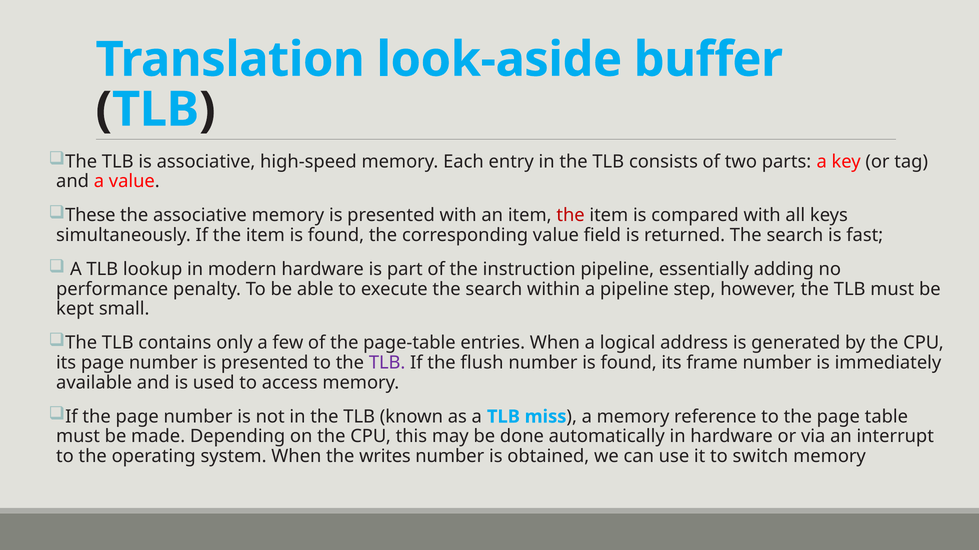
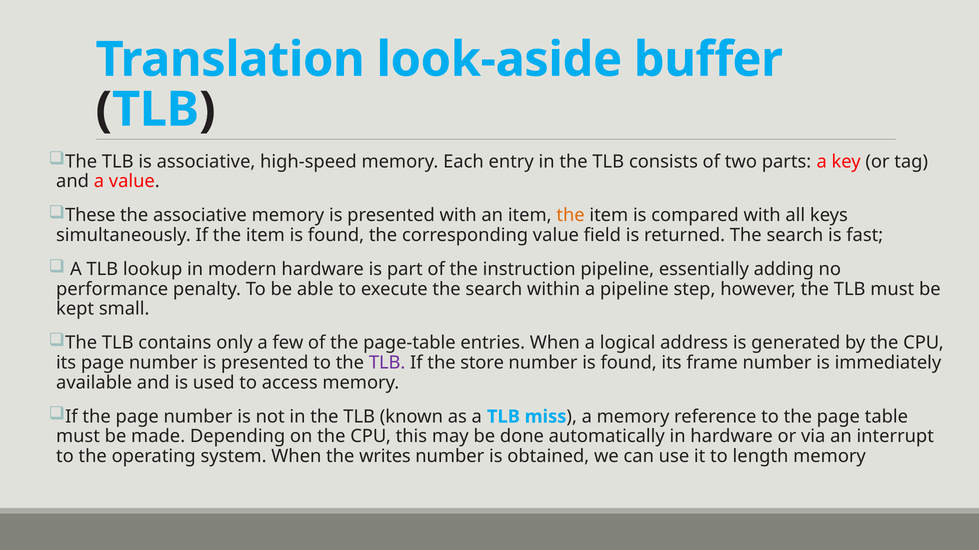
the at (571, 216) colour: red -> orange
flush: flush -> store
switch: switch -> length
